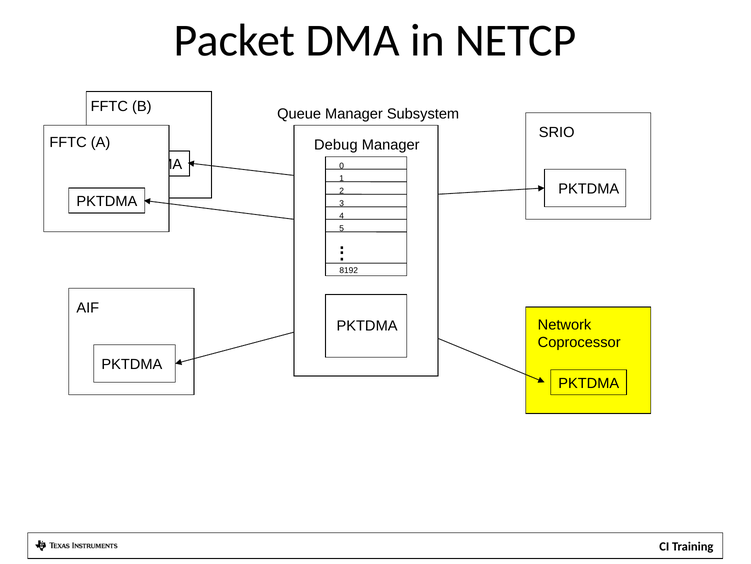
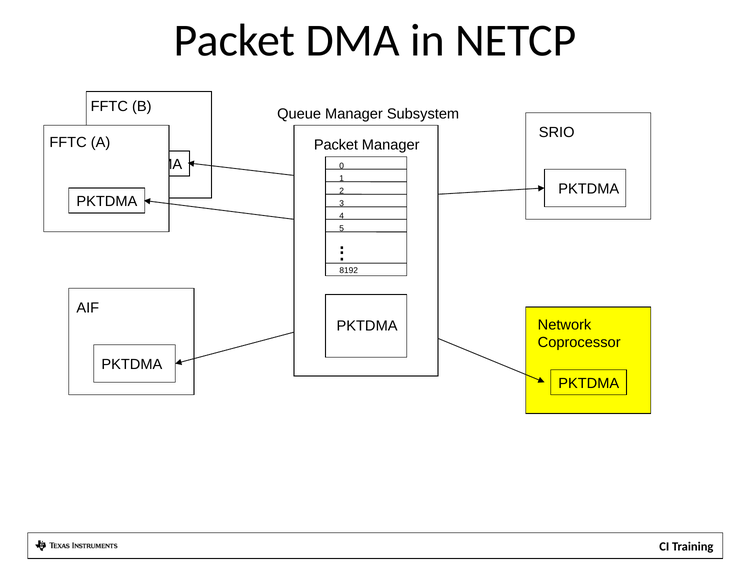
Debug at (336, 145): Debug -> Packet
